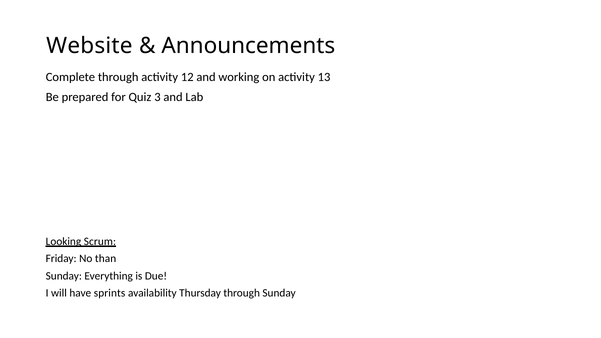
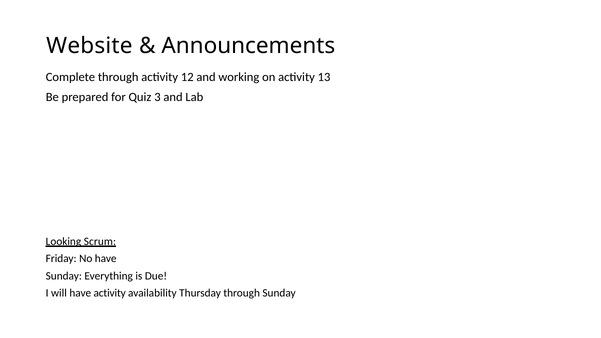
No than: than -> have
have sprints: sprints -> activity
